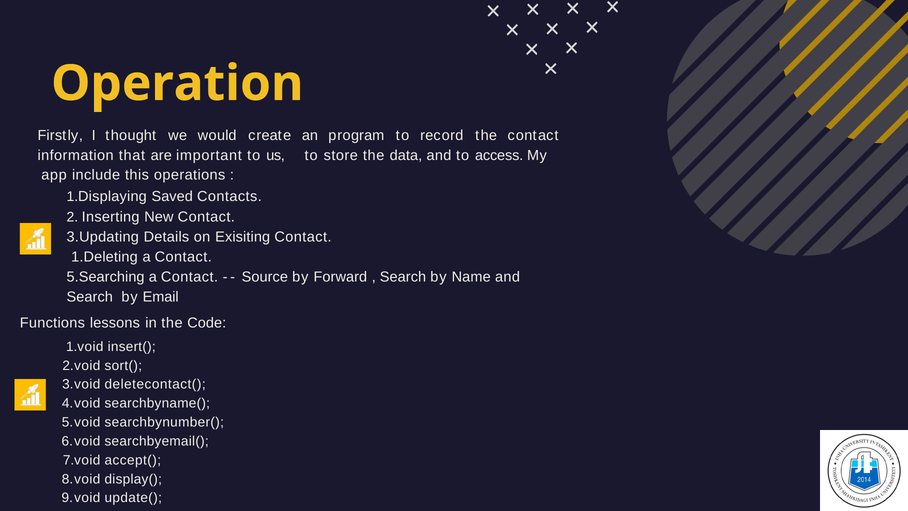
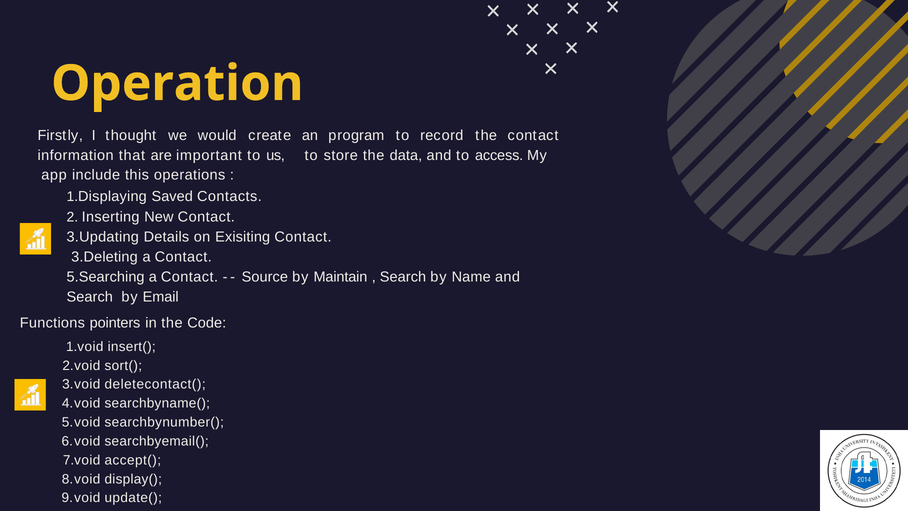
1.Deleting: 1.Deleting -> 3.Deleting
Forward: Forward -> Maintain
lessons: lessons -> pointers
